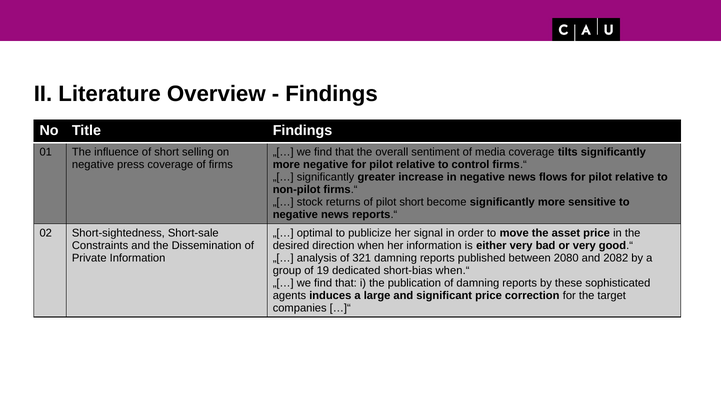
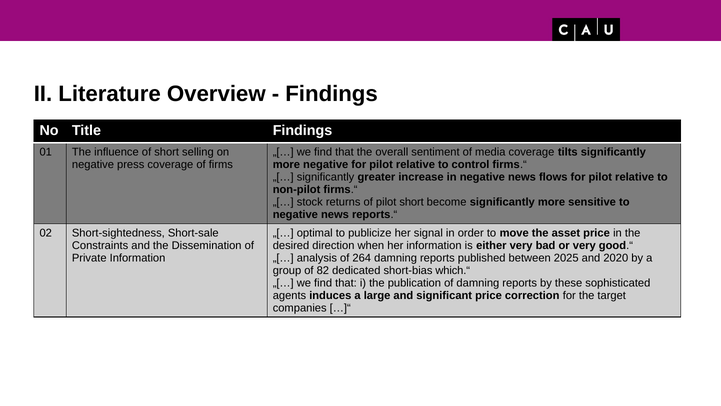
321: 321 -> 264
2080: 2080 -> 2025
2082: 2082 -> 2020
19: 19 -> 82
when.“: when.“ -> which.“
